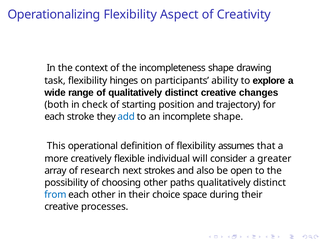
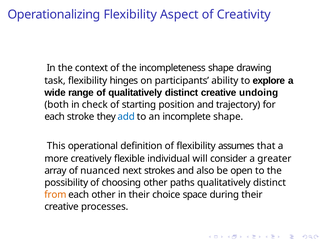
changes: changes -> undoing
research: research -> nuanced
from colour: blue -> orange
